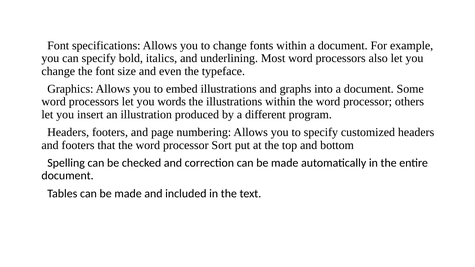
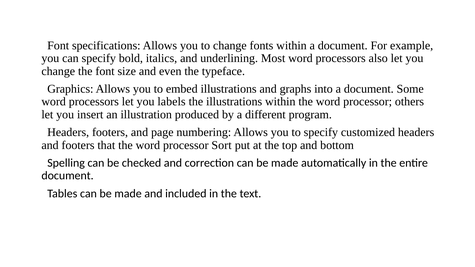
words: words -> labels
